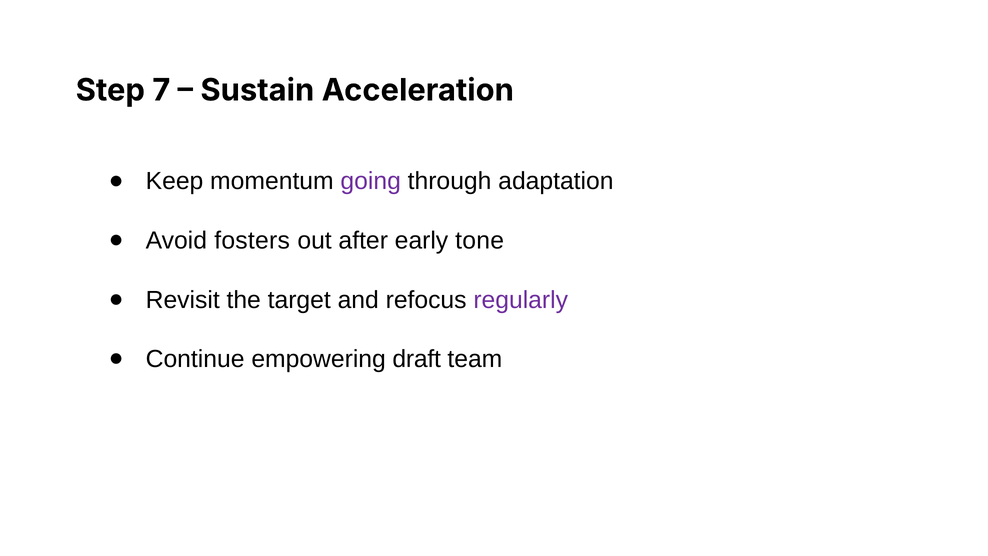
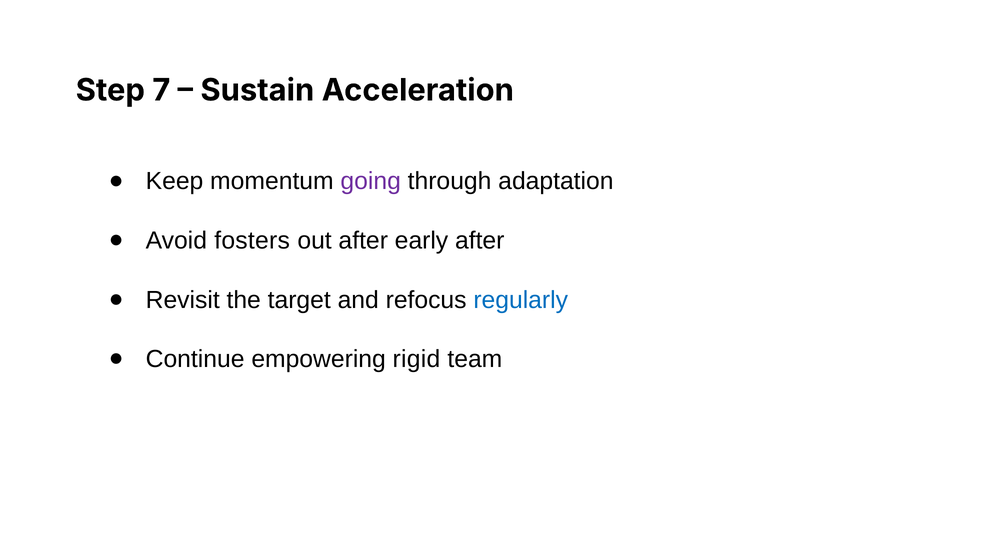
early tone: tone -> after
regularly colour: purple -> blue
draft: draft -> rigid
